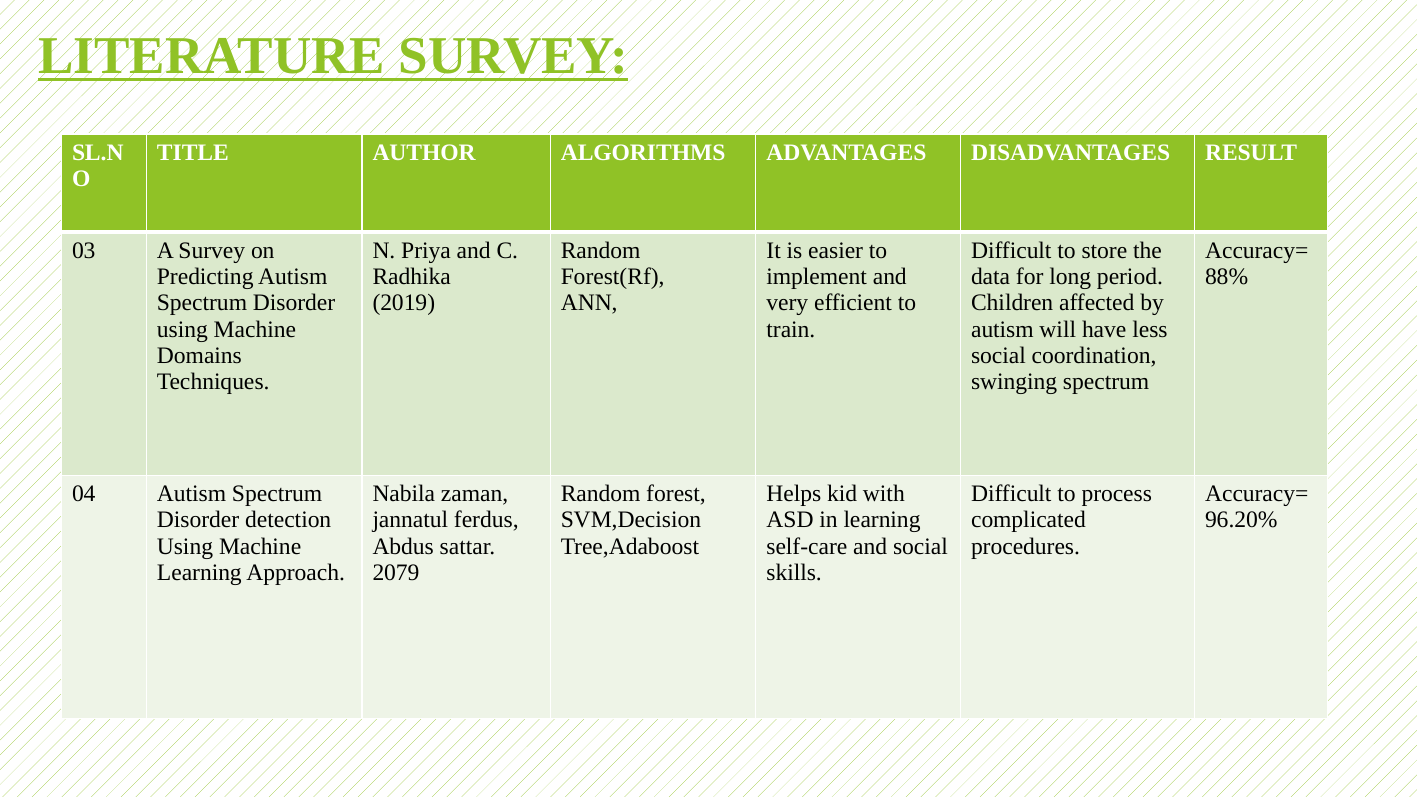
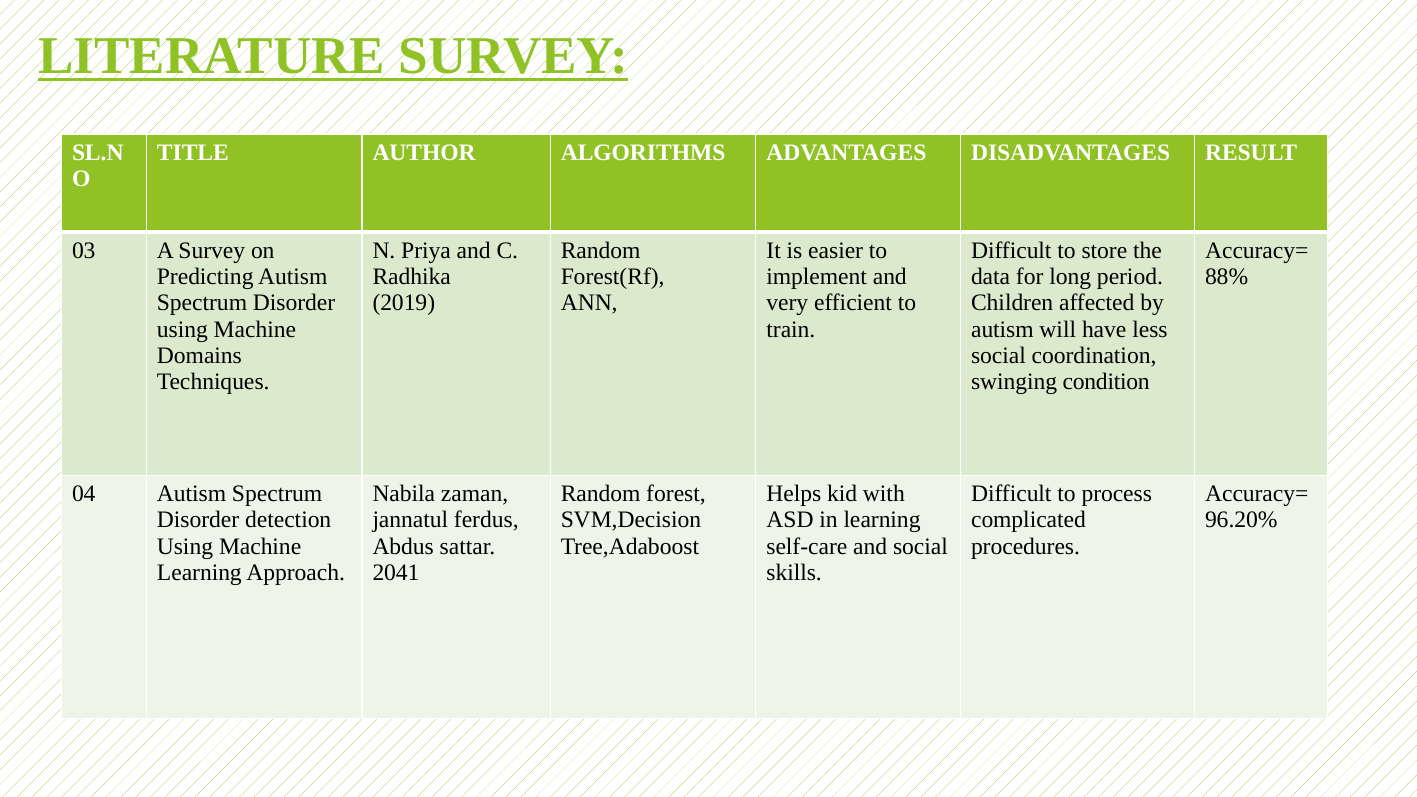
swinging spectrum: spectrum -> condition
2079: 2079 -> 2041
